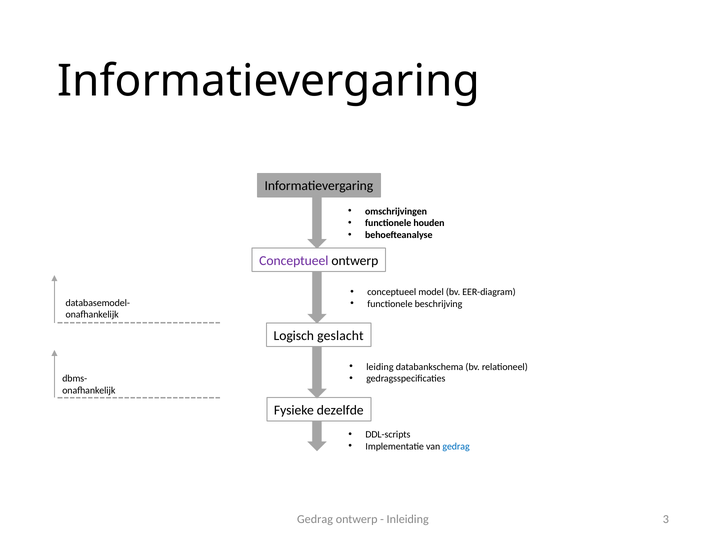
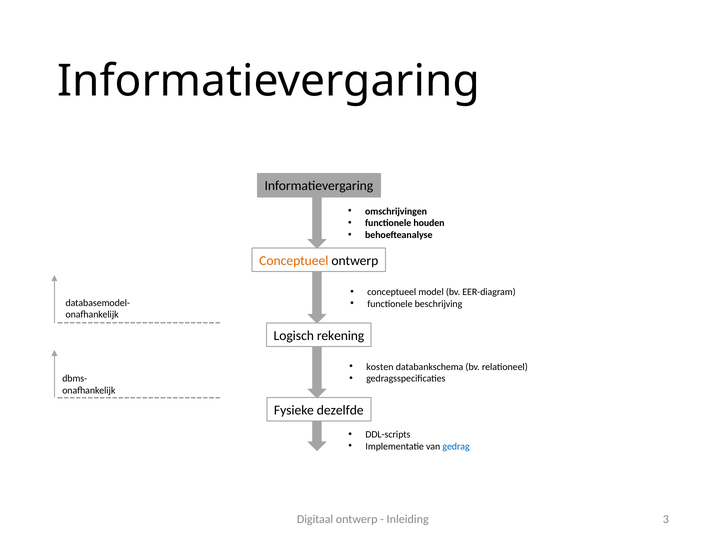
Conceptueel at (294, 261) colour: purple -> orange
geslacht: geslacht -> rekening
leiding: leiding -> kosten
Gedrag at (315, 520): Gedrag -> Digitaal
